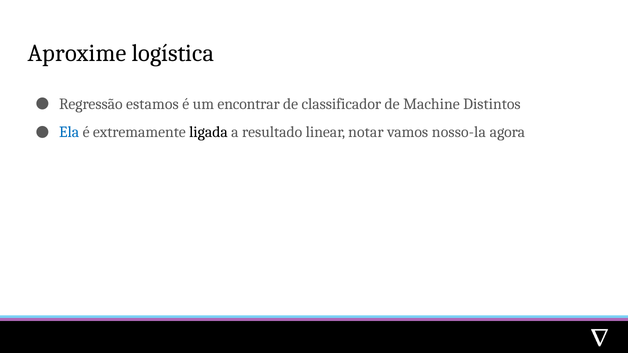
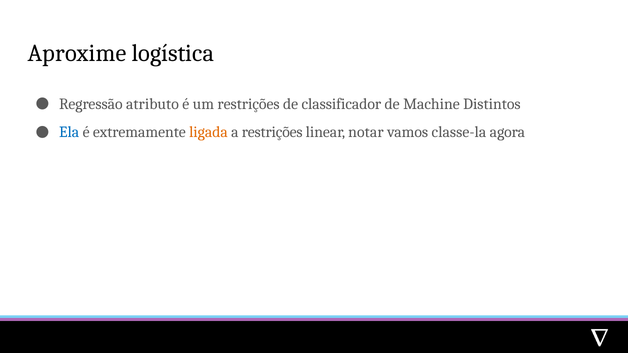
estamos: estamos -> atributo
um encontrar: encontrar -> restrições
ligada colour: black -> orange
a resultado: resultado -> restrições
nosso-la: nosso-la -> classe-la
